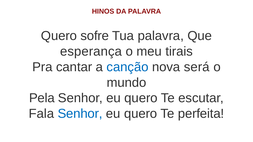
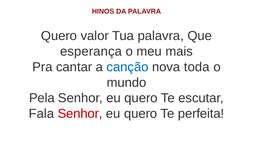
sofre: sofre -> valor
tirais: tirais -> mais
será: será -> toda
Senhor at (80, 114) colour: blue -> red
